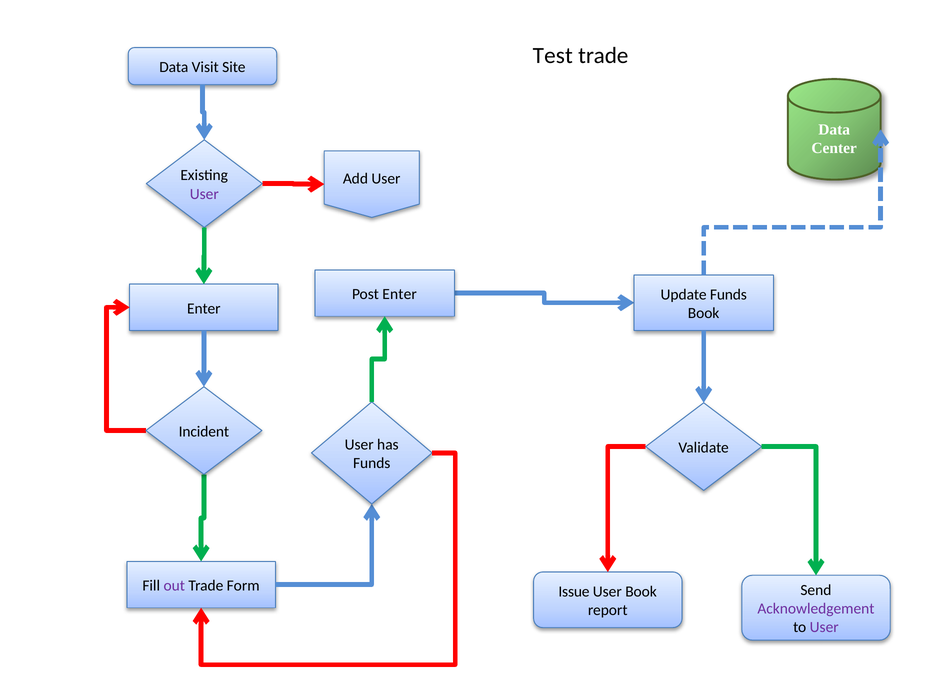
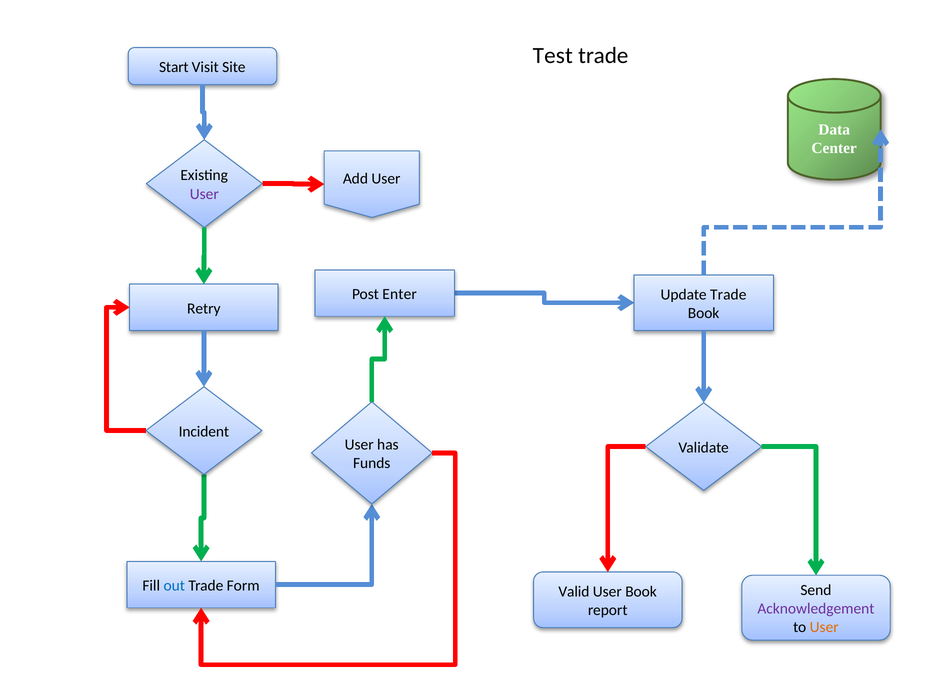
Data at (174, 67): Data -> Start
Update Funds: Funds -> Trade
Enter at (204, 308): Enter -> Retry
out colour: purple -> blue
Issue: Issue -> Valid
User at (824, 627) colour: purple -> orange
